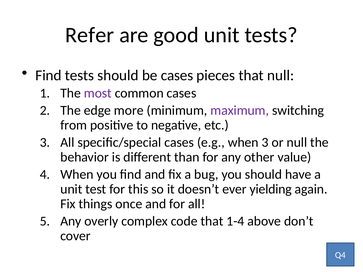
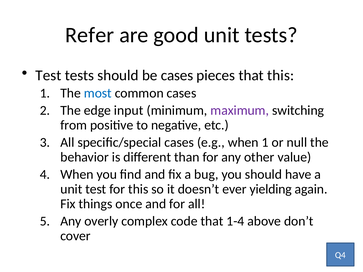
Find at (48, 75): Find -> Test
that null: null -> this
most colour: purple -> blue
more: more -> input
when 3: 3 -> 1
